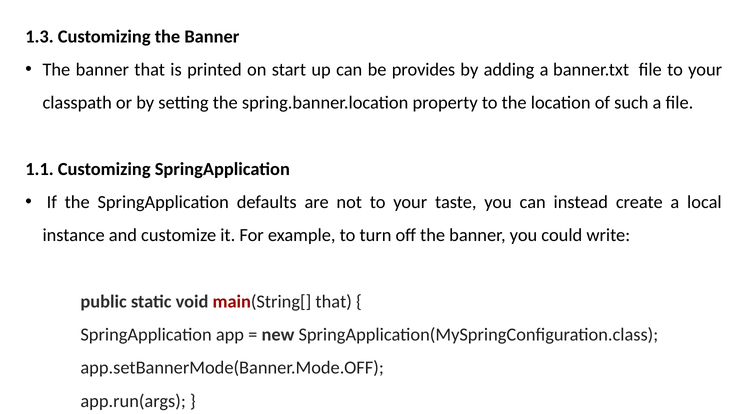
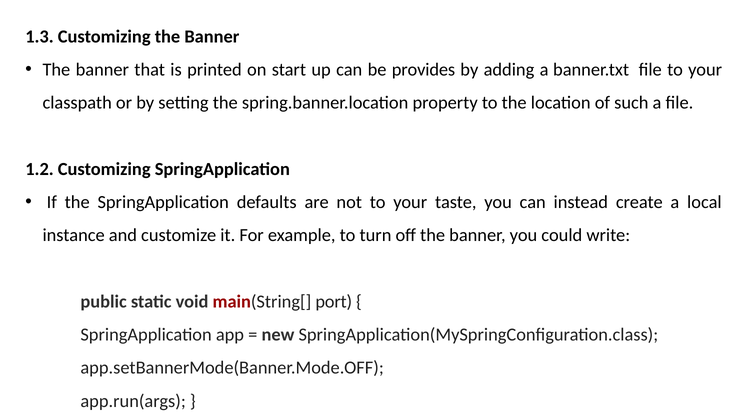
1.1: 1.1 -> 1.2
main(String[ that: that -> port
